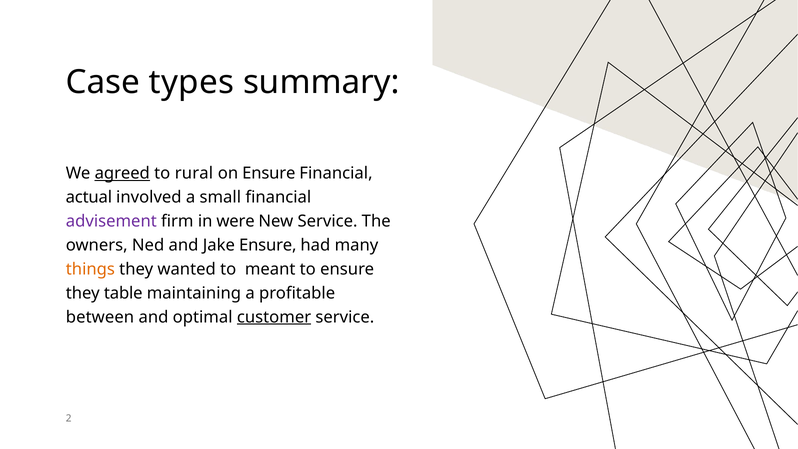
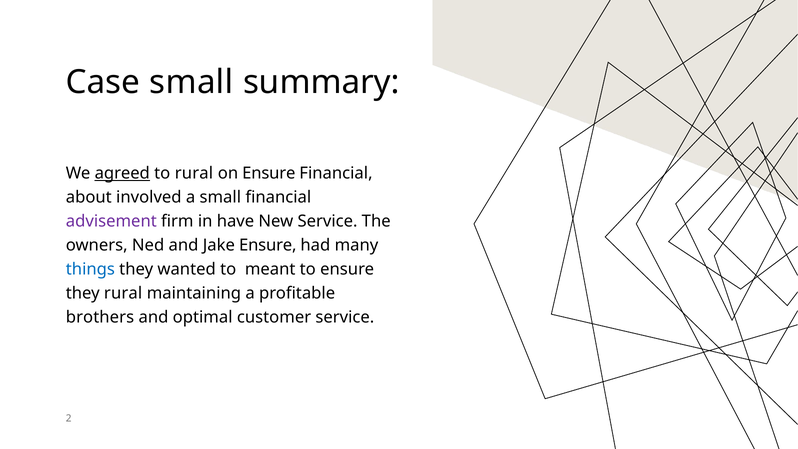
Case types: types -> small
actual: actual -> about
were: were -> have
things colour: orange -> blue
they table: table -> rural
between: between -> brothers
customer underline: present -> none
